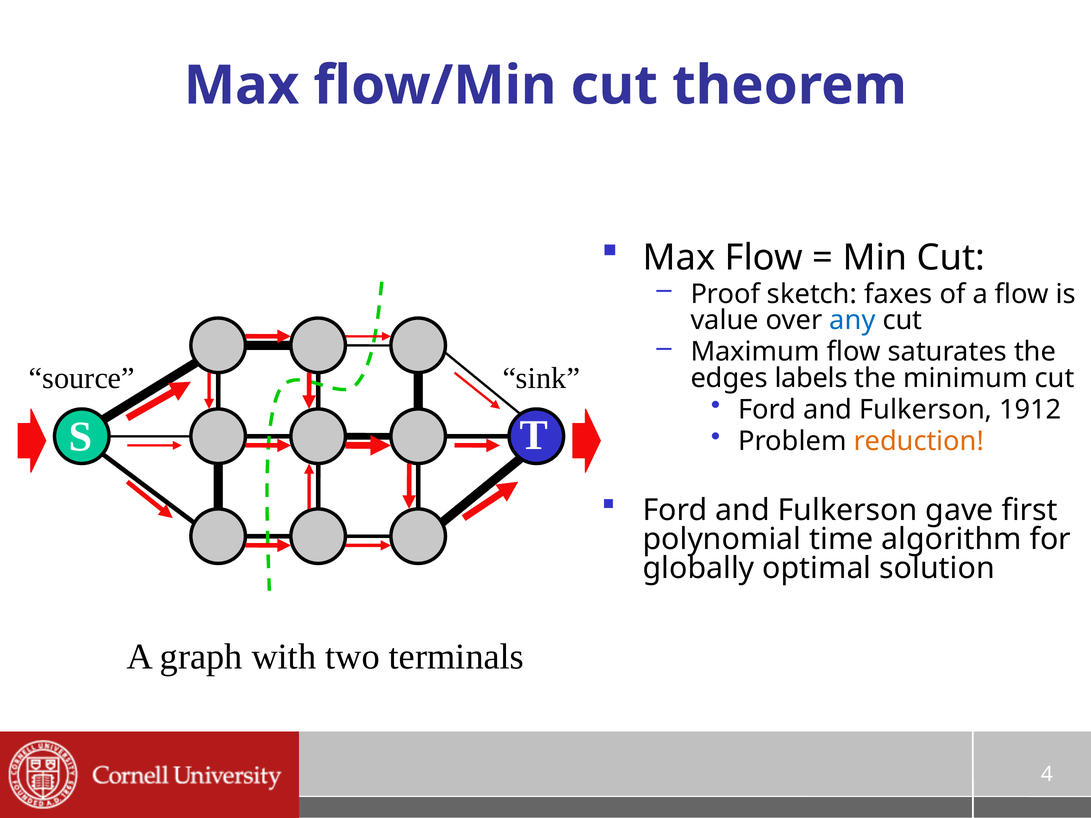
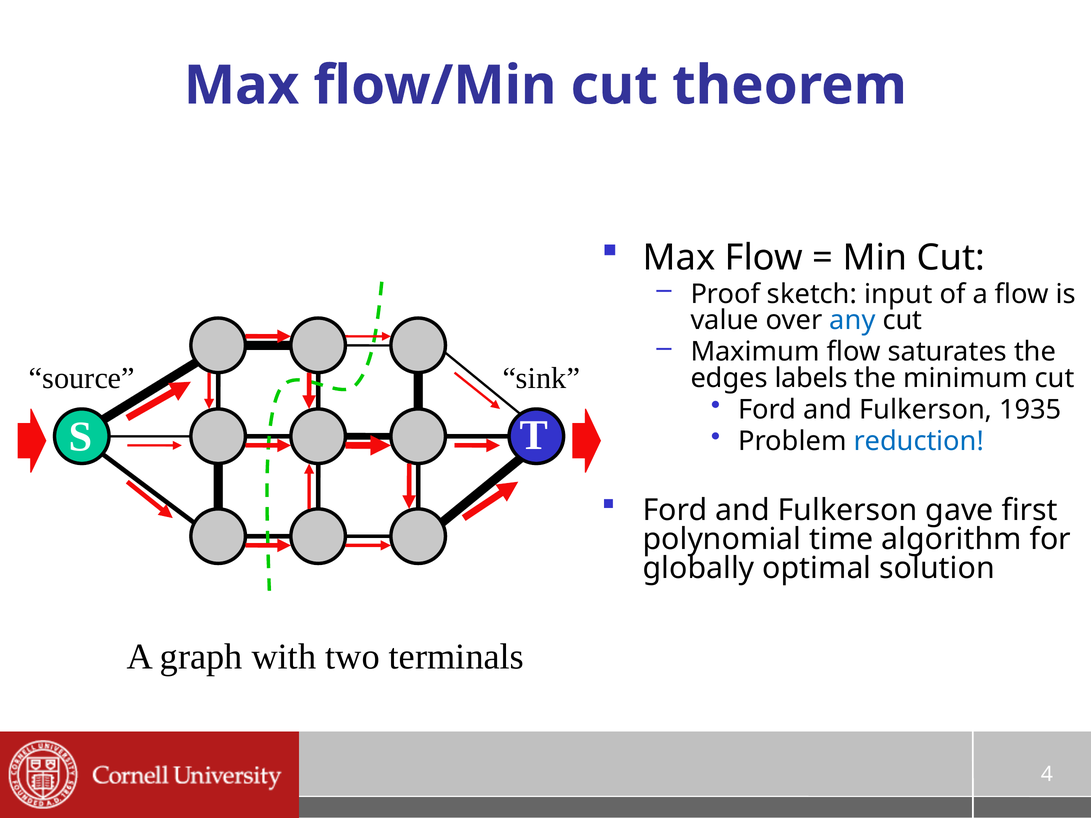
faxes: faxes -> input
1912: 1912 -> 1935
reduction colour: orange -> blue
